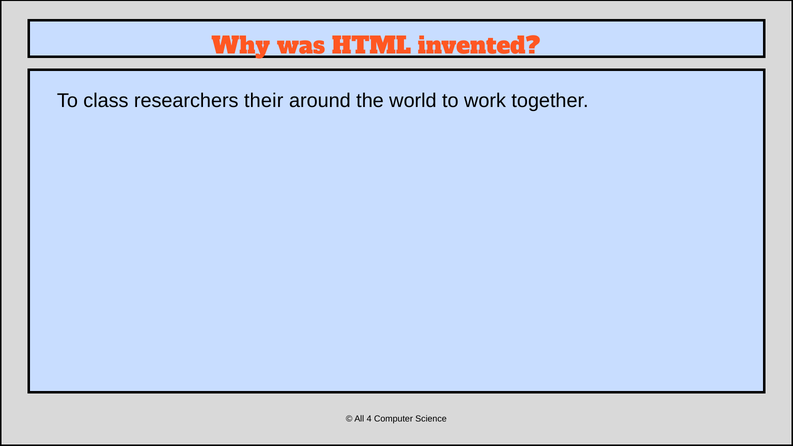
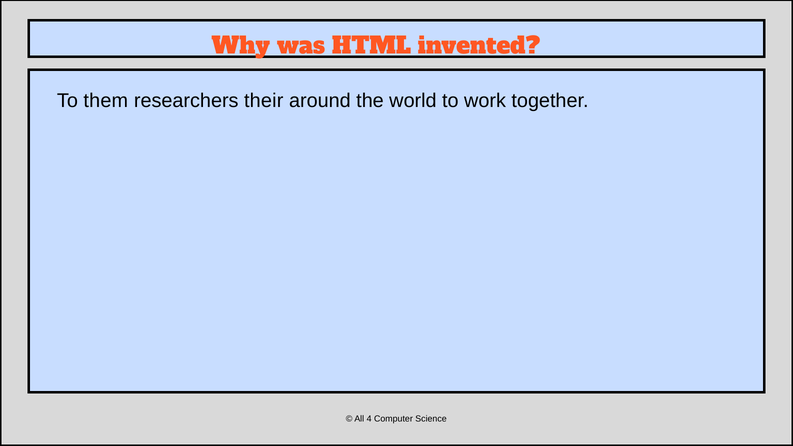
class: class -> them
